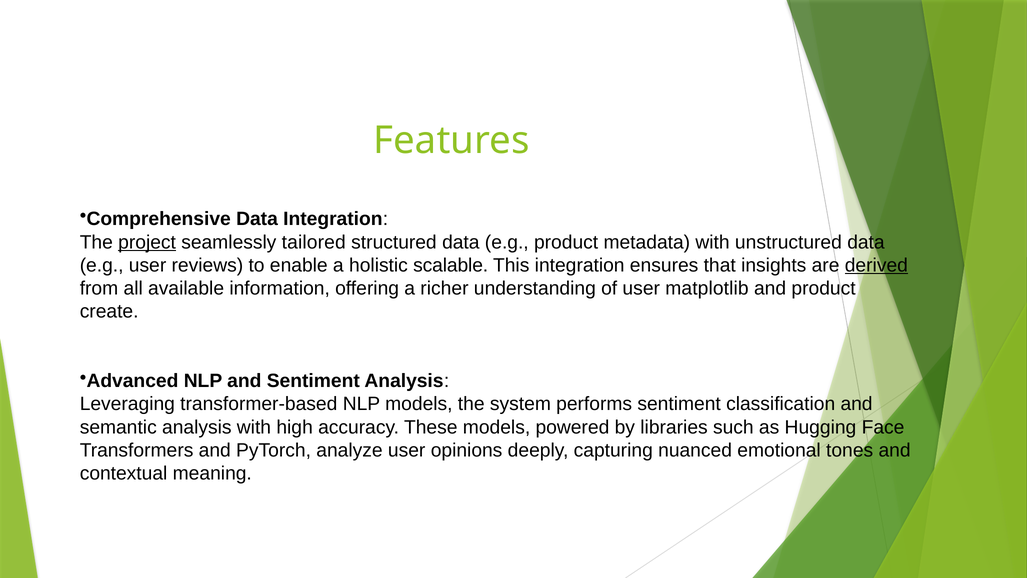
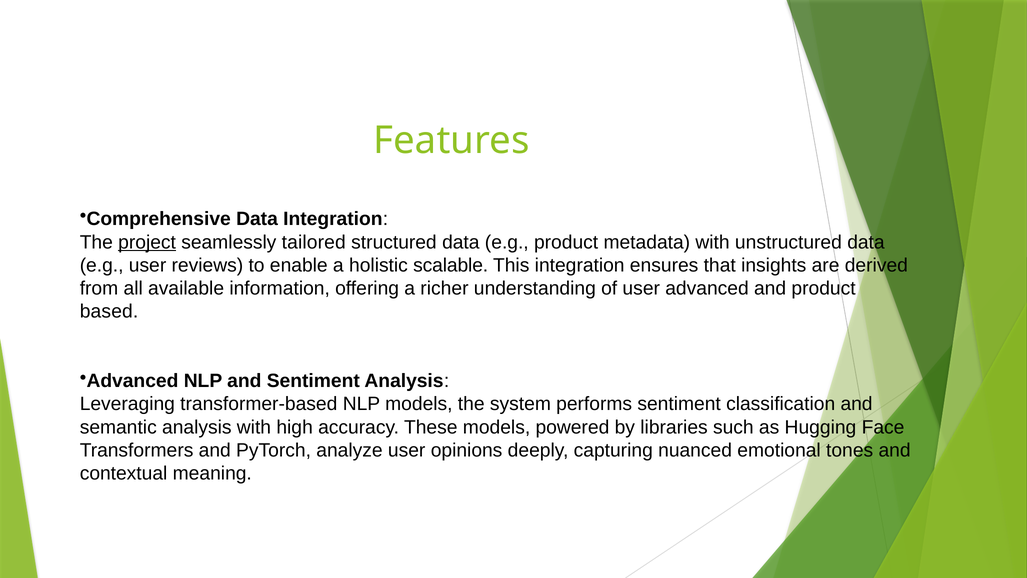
derived underline: present -> none
user matplotlib: matplotlib -> advanced
create: create -> based
